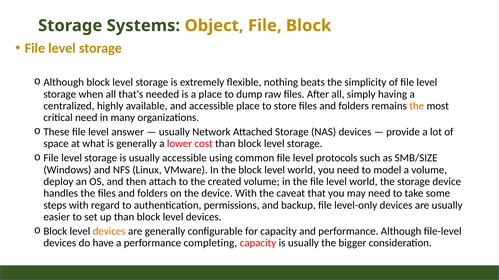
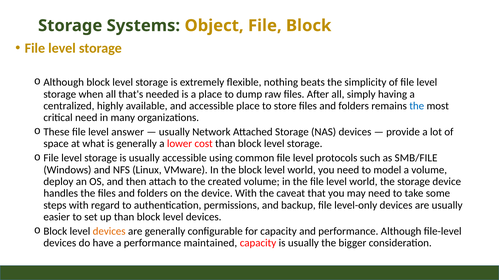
the at (417, 106) colour: orange -> blue
SMB/SIZE: SMB/SIZE -> SMB/FILE
completing: completing -> maintained
